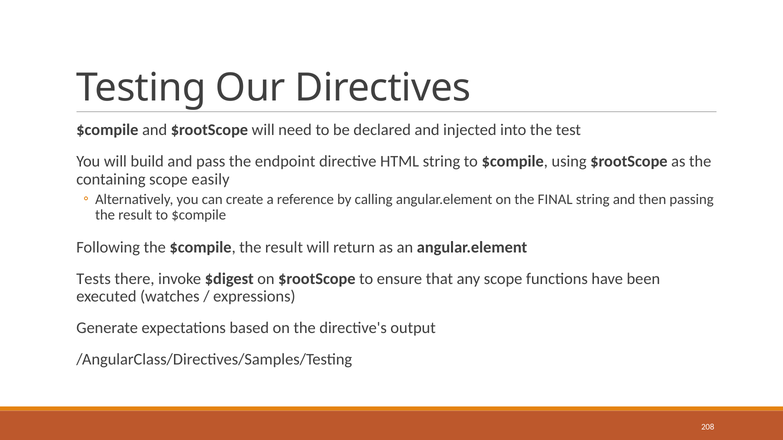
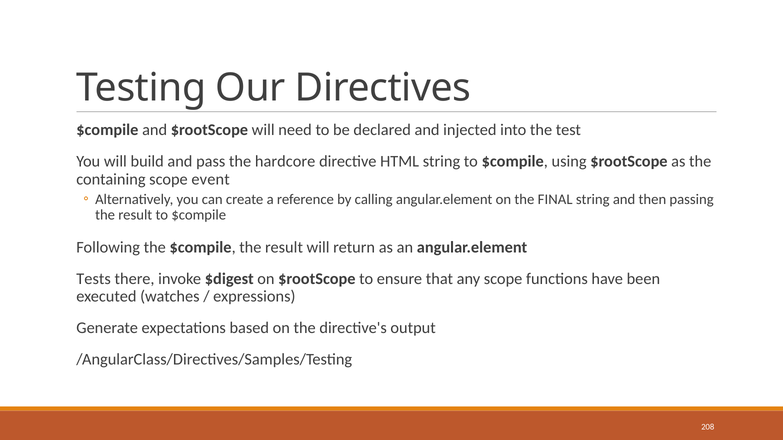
endpoint: endpoint -> hardcore
easily: easily -> event
